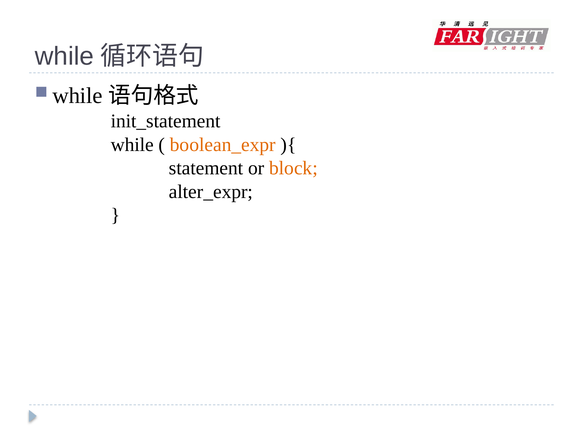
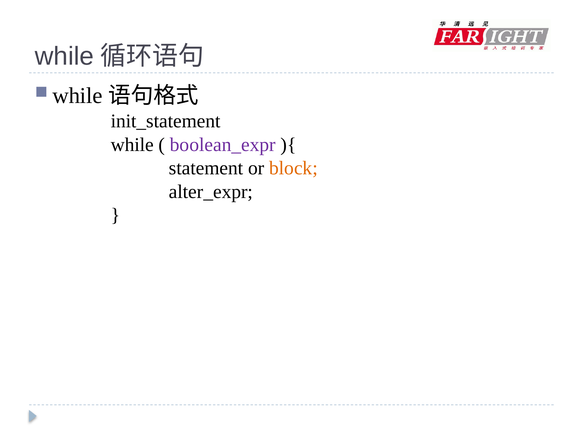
boolean_expr colour: orange -> purple
